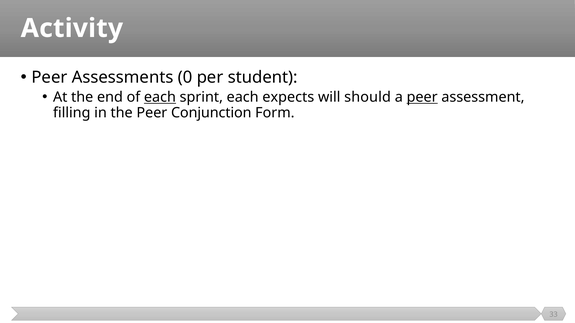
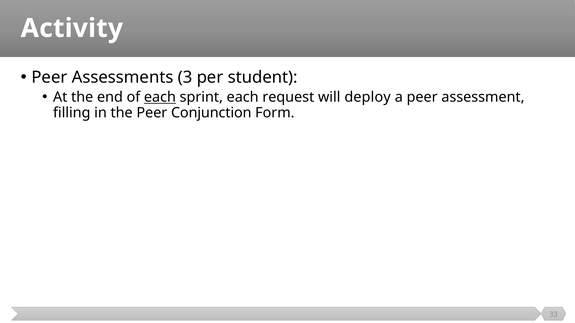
0: 0 -> 3
expects: expects -> request
should: should -> deploy
peer at (422, 97) underline: present -> none
